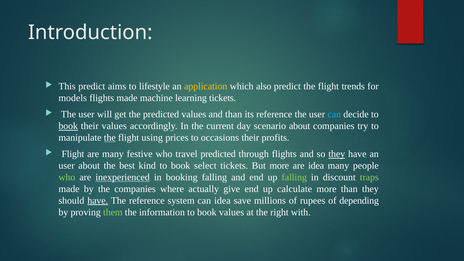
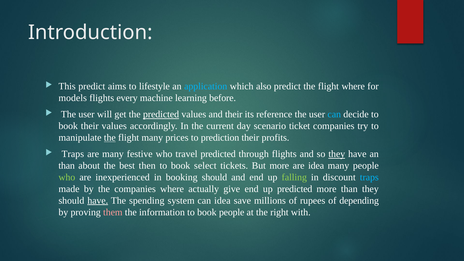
application colour: yellow -> light blue
flight trends: trends -> where
flights made: made -> every
learning tickets: tickets -> before
predicted at (161, 114) underline: none -> present
and than: than -> their
book at (68, 126) underline: present -> none
scenario about: about -> ticket
flight using: using -> many
occasions: occasions -> prediction
Flight at (73, 154): Flight -> Traps
user at (67, 166): user -> than
kind: kind -> then
inexperienced underline: present -> none
booking falling: falling -> should
traps at (369, 177) colour: light green -> light blue
up calculate: calculate -> predicted
The reference: reference -> spending
them colour: light green -> pink
book values: values -> people
